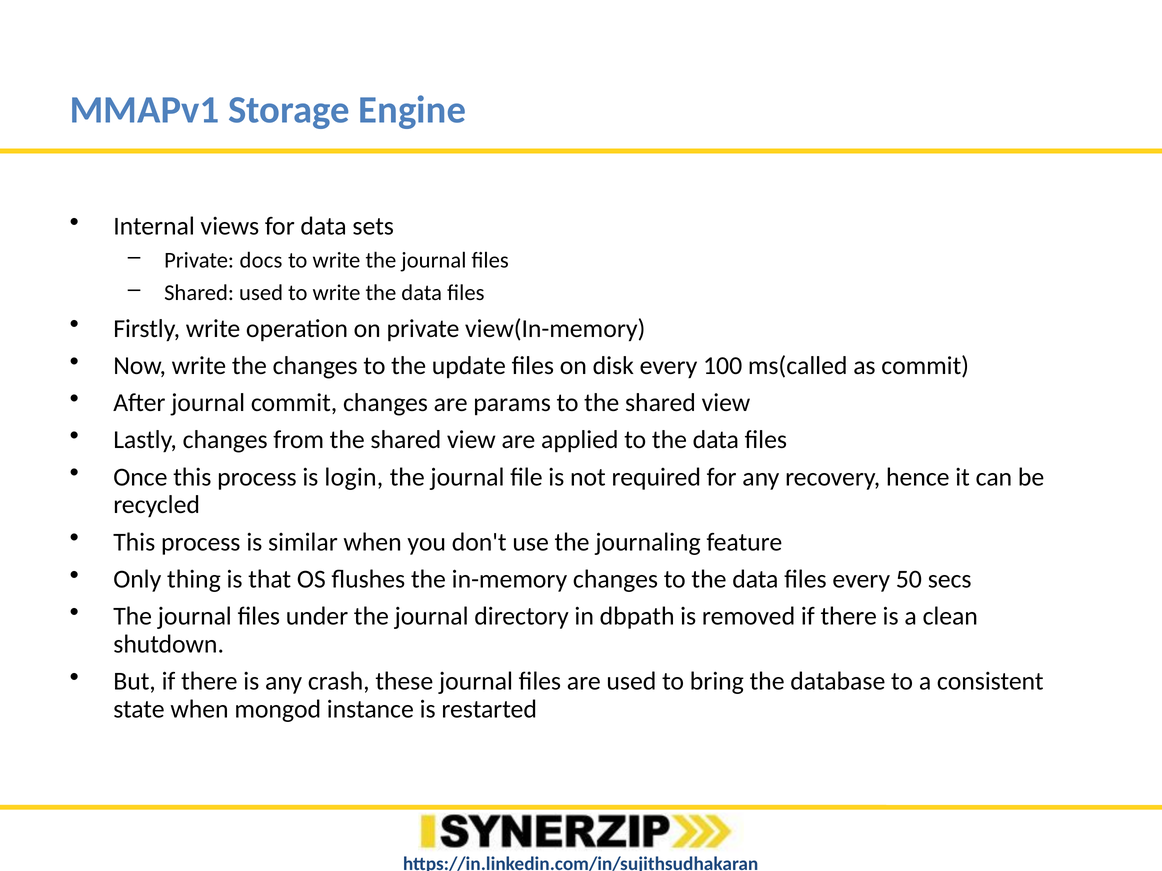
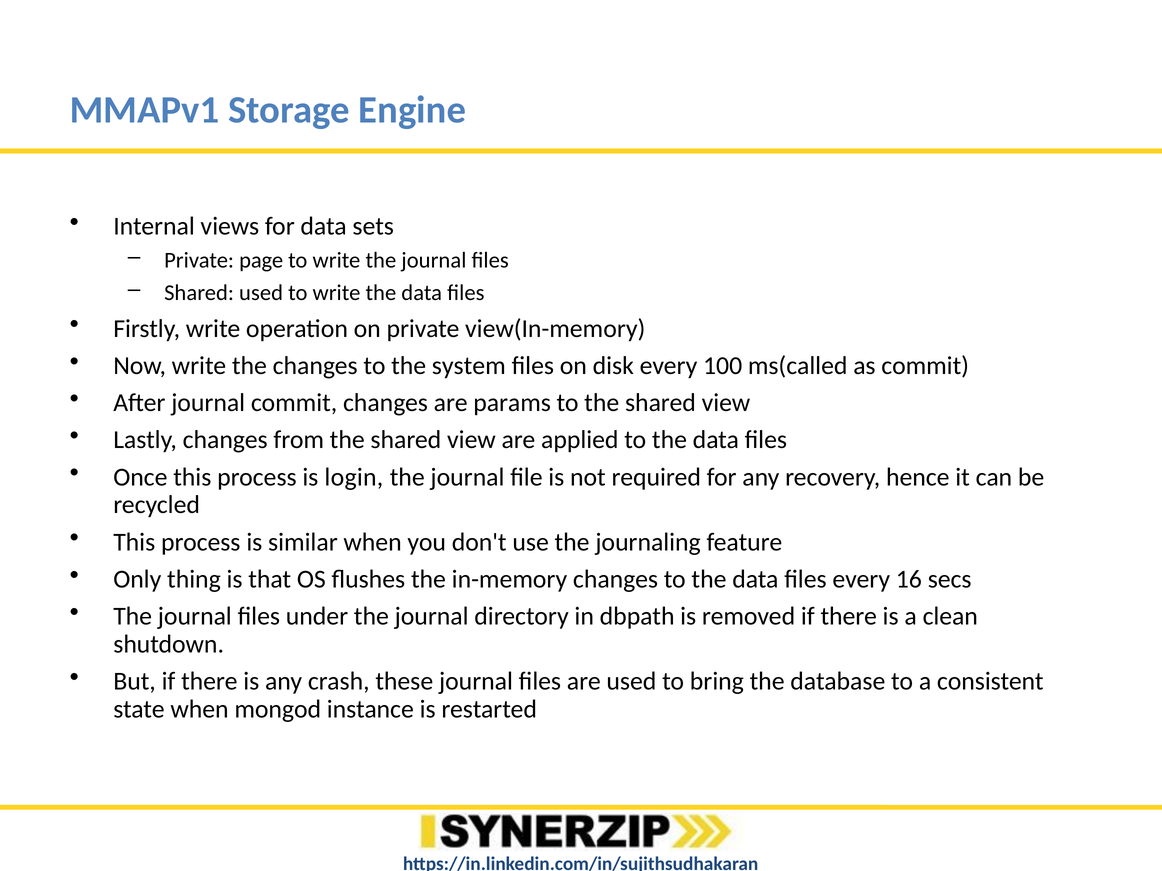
docs: docs -> page
update: update -> system
50: 50 -> 16
